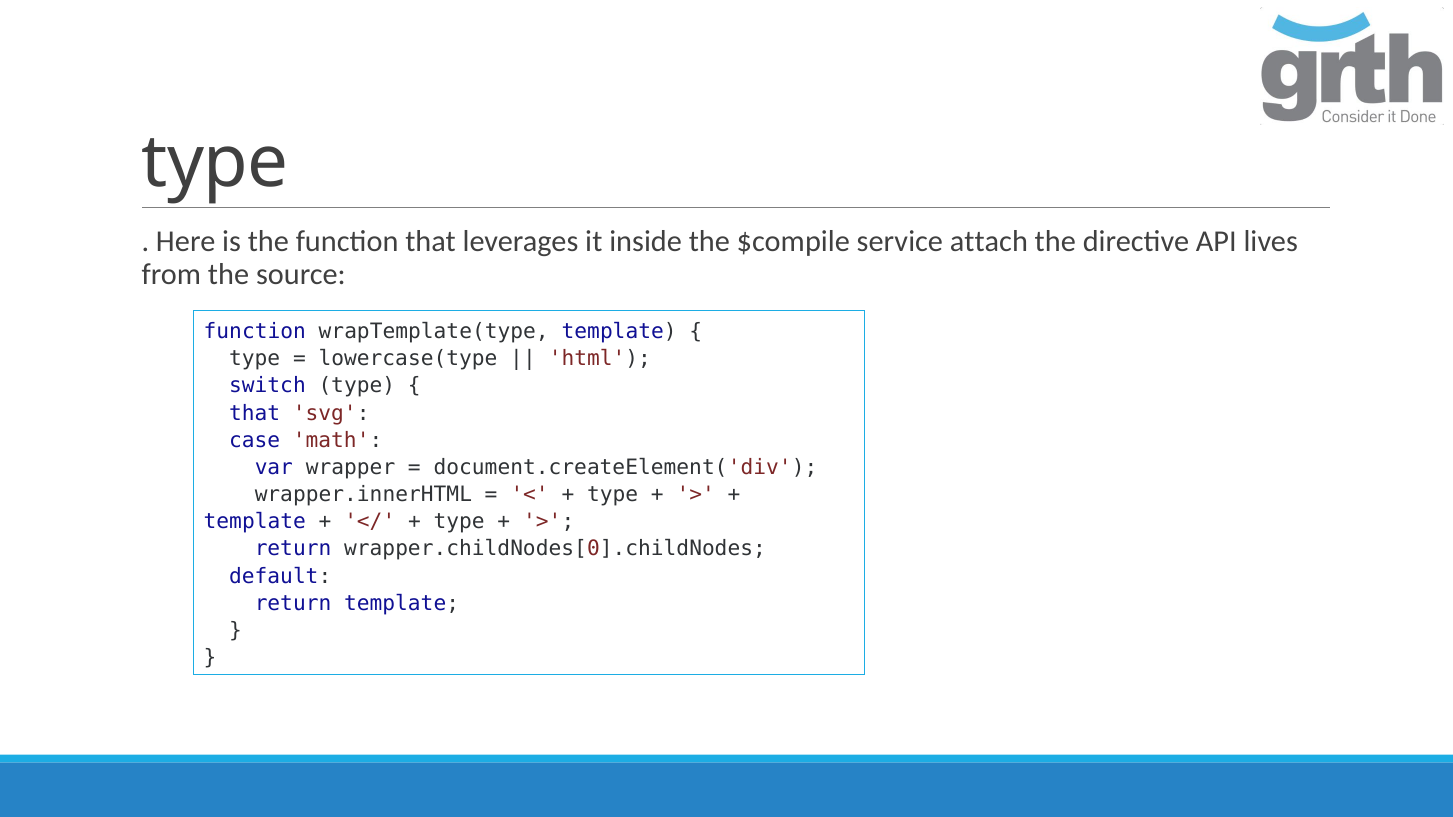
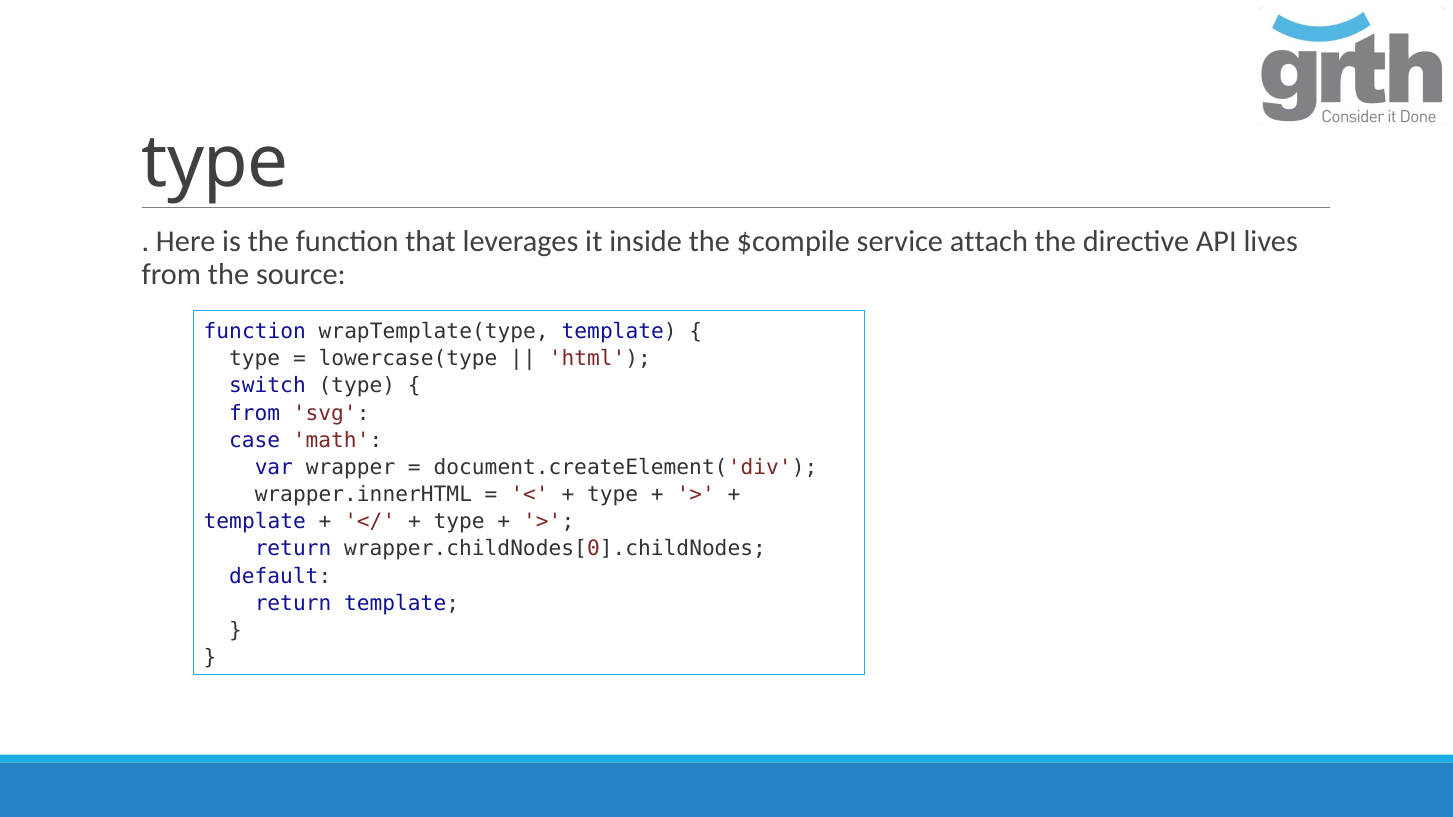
that at (255, 413): that -> from
